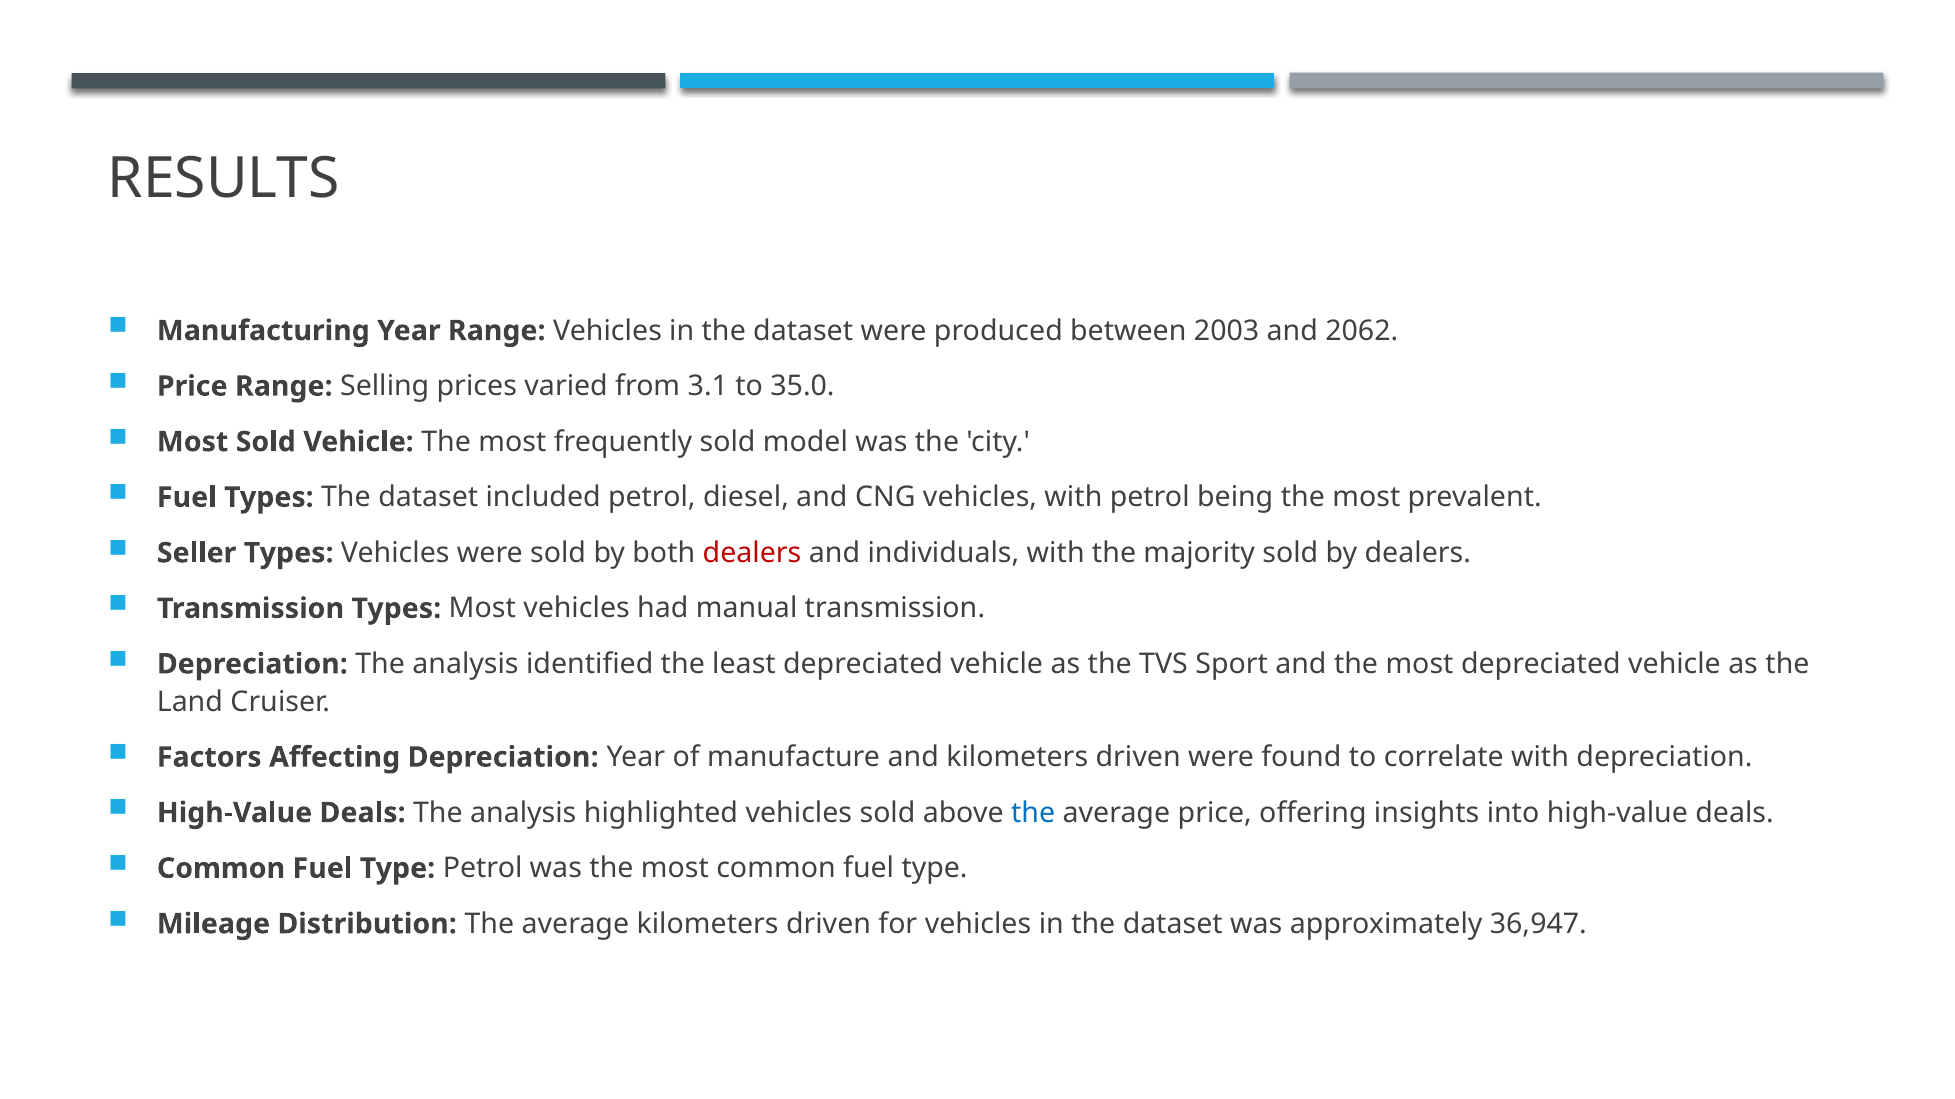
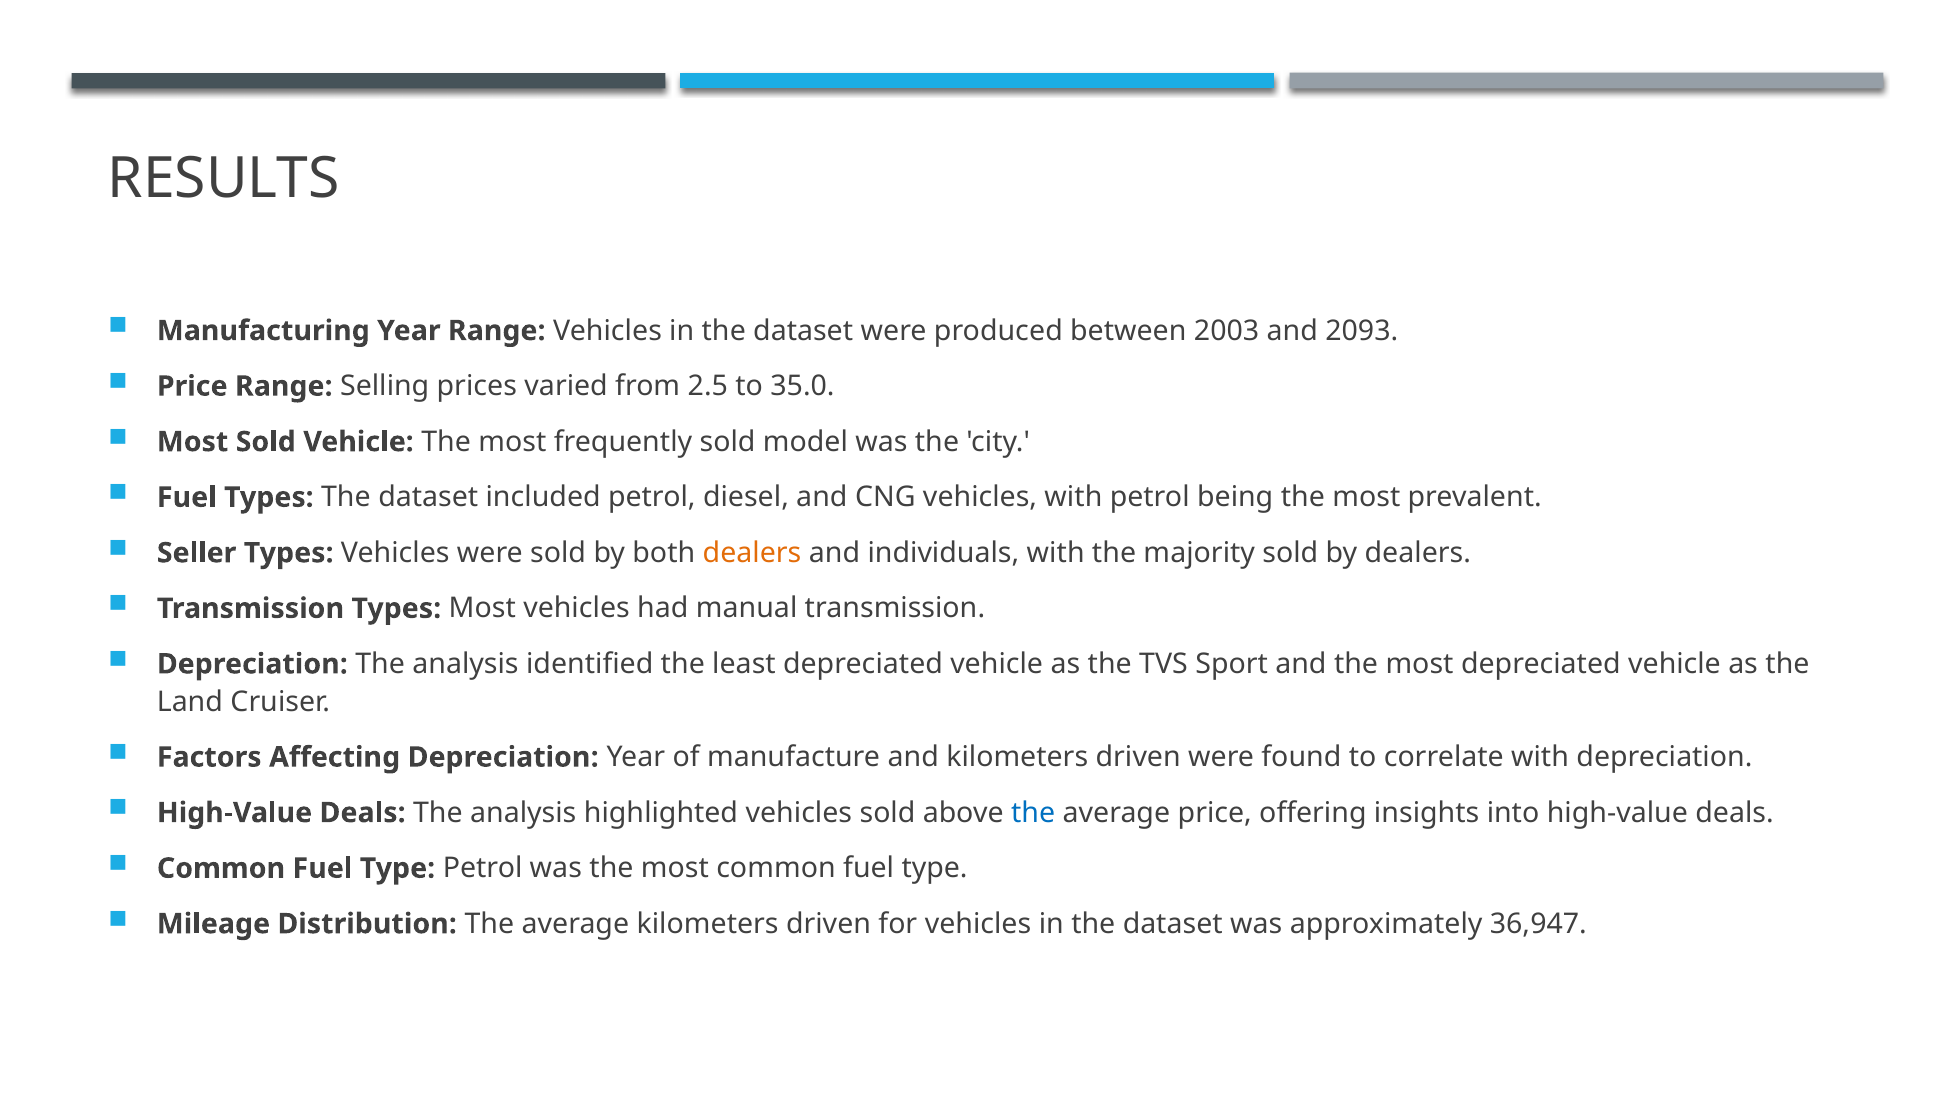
2062: 2062 -> 2093
3.1: 3.1 -> 2.5
dealers at (752, 553) colour: red -> orange
